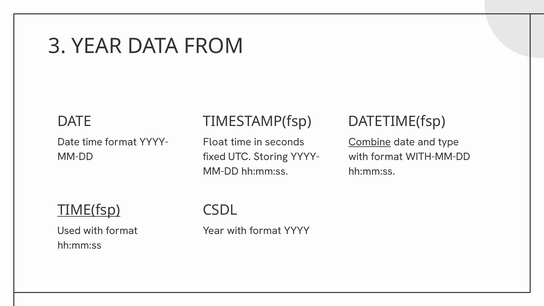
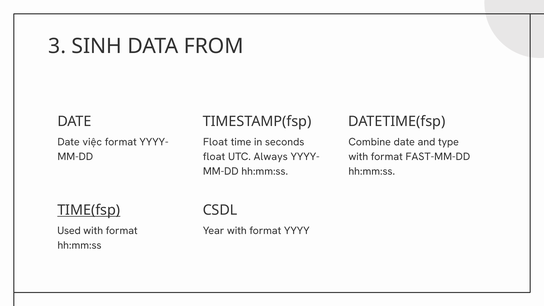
3 YEAR: YEAR -> SINH
Date time: time -> việc
Combine underline: present -> none
fixed at (214, 157): fixed -> float
Storing: Storing -> Always
WITH-MM-DD: WITH-MM-DD -> FAST-MM-DD
